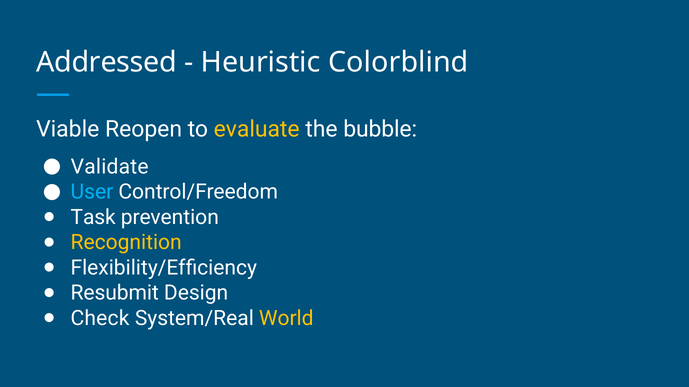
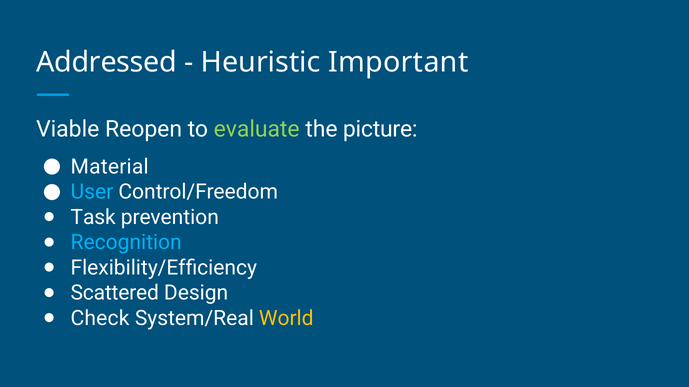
Colorblind: Colorblind -> Important
evaluate colour: yellow -> light green
bubble: bubble -> picture
Validate: Validate -> Material
Recognition colour: yellow -> light blue
Resubmit: Resubmit -> Scattered
